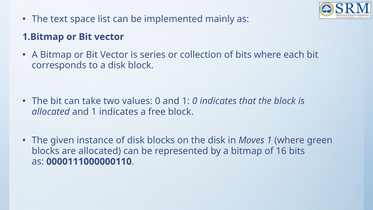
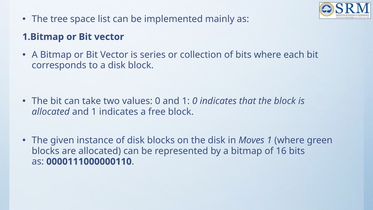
text: text -> tree
